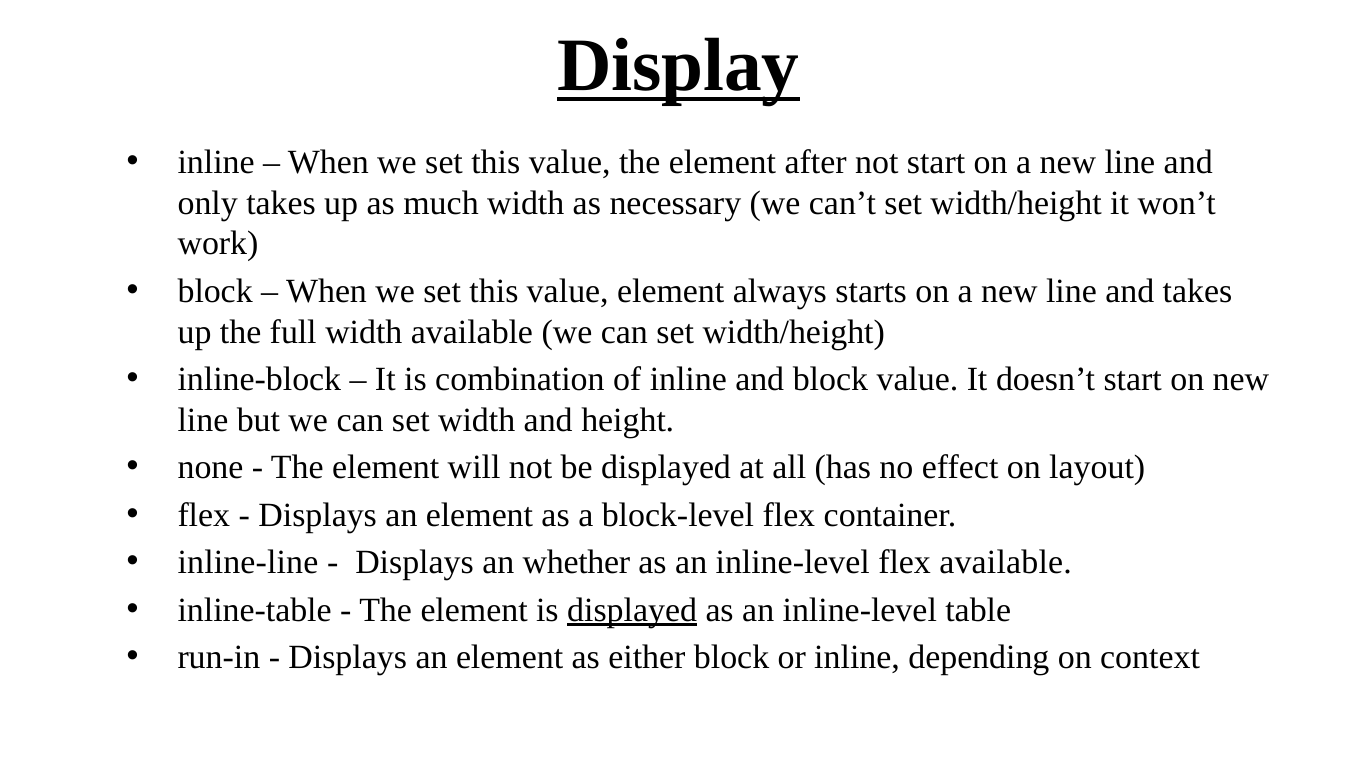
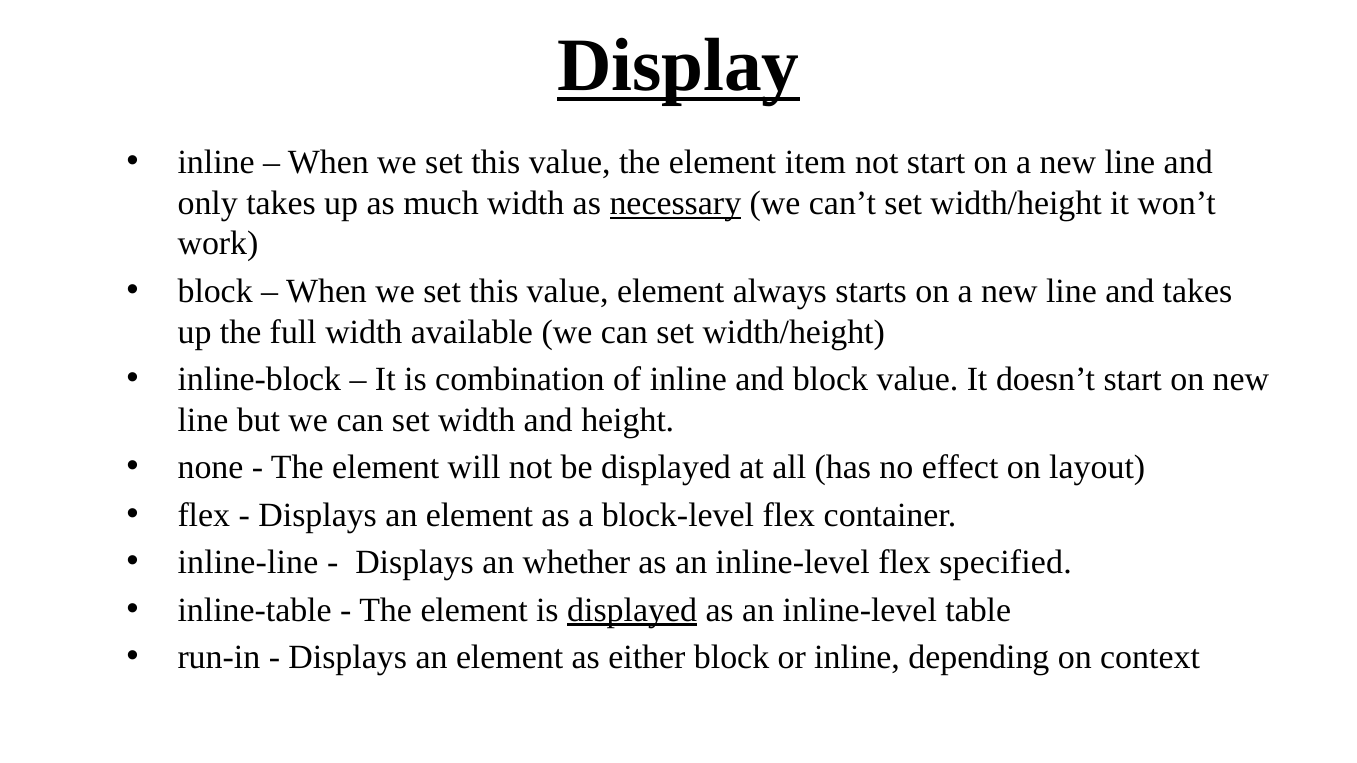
after: after -> item
necessary underline: none -> present
flex available: available -> specified
